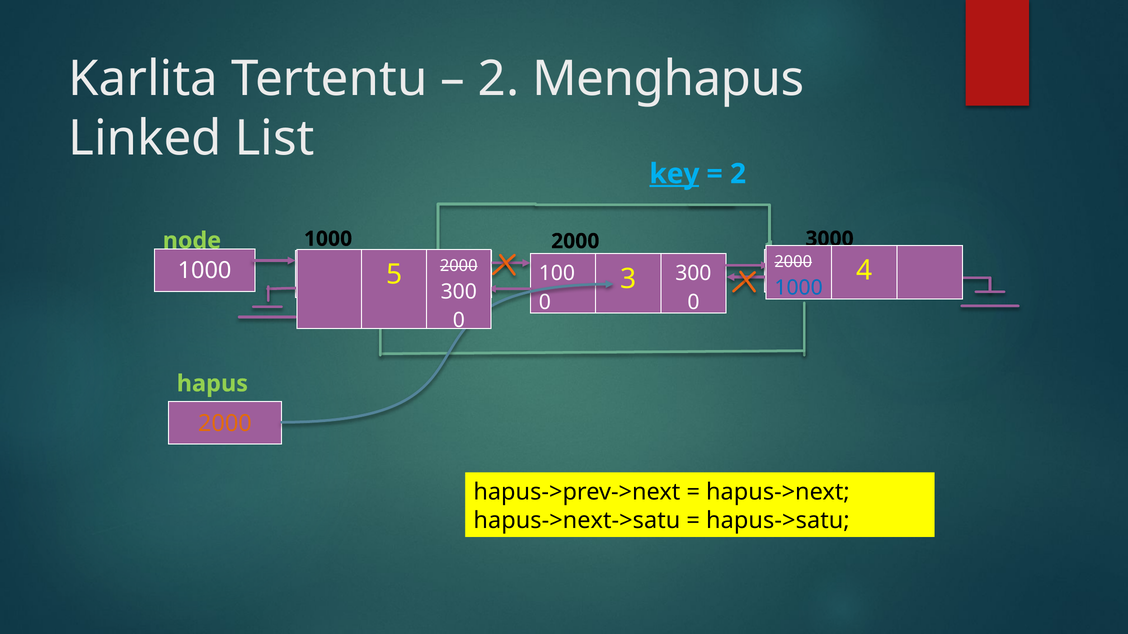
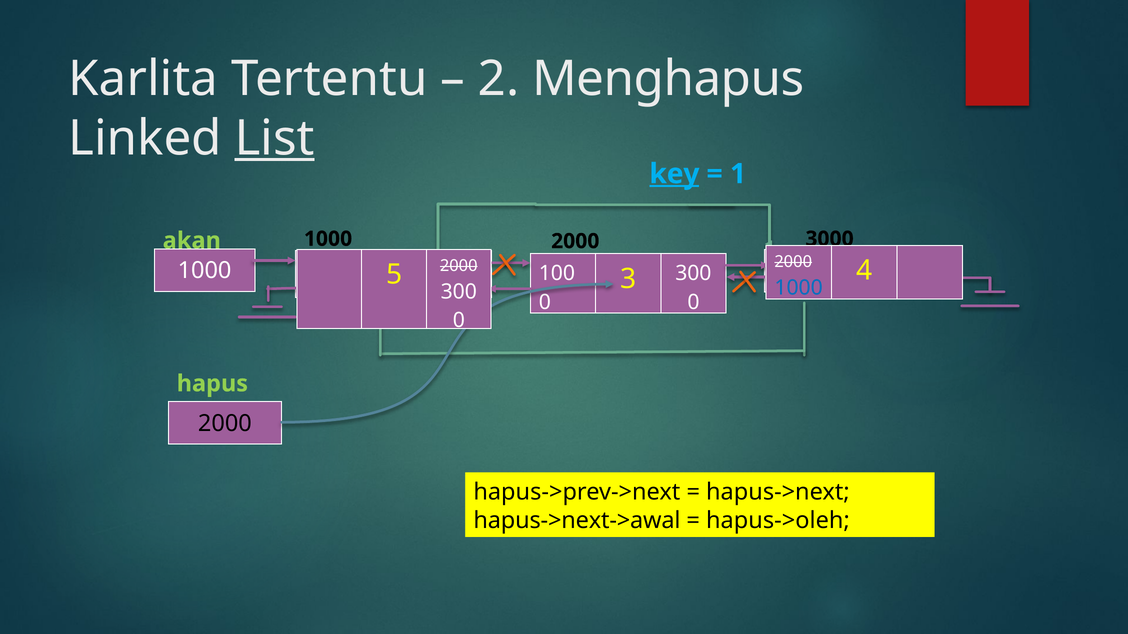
List underline: none -> present
2 at (738, 174): 2 -> 1
node: node -> akan
2000 at (225, 424) colour: orange -> black
hapus->next->satu: hapus->next->satu -> hapus->next->awal
hapus->satu: hapus->satu -> hapus->oleh
